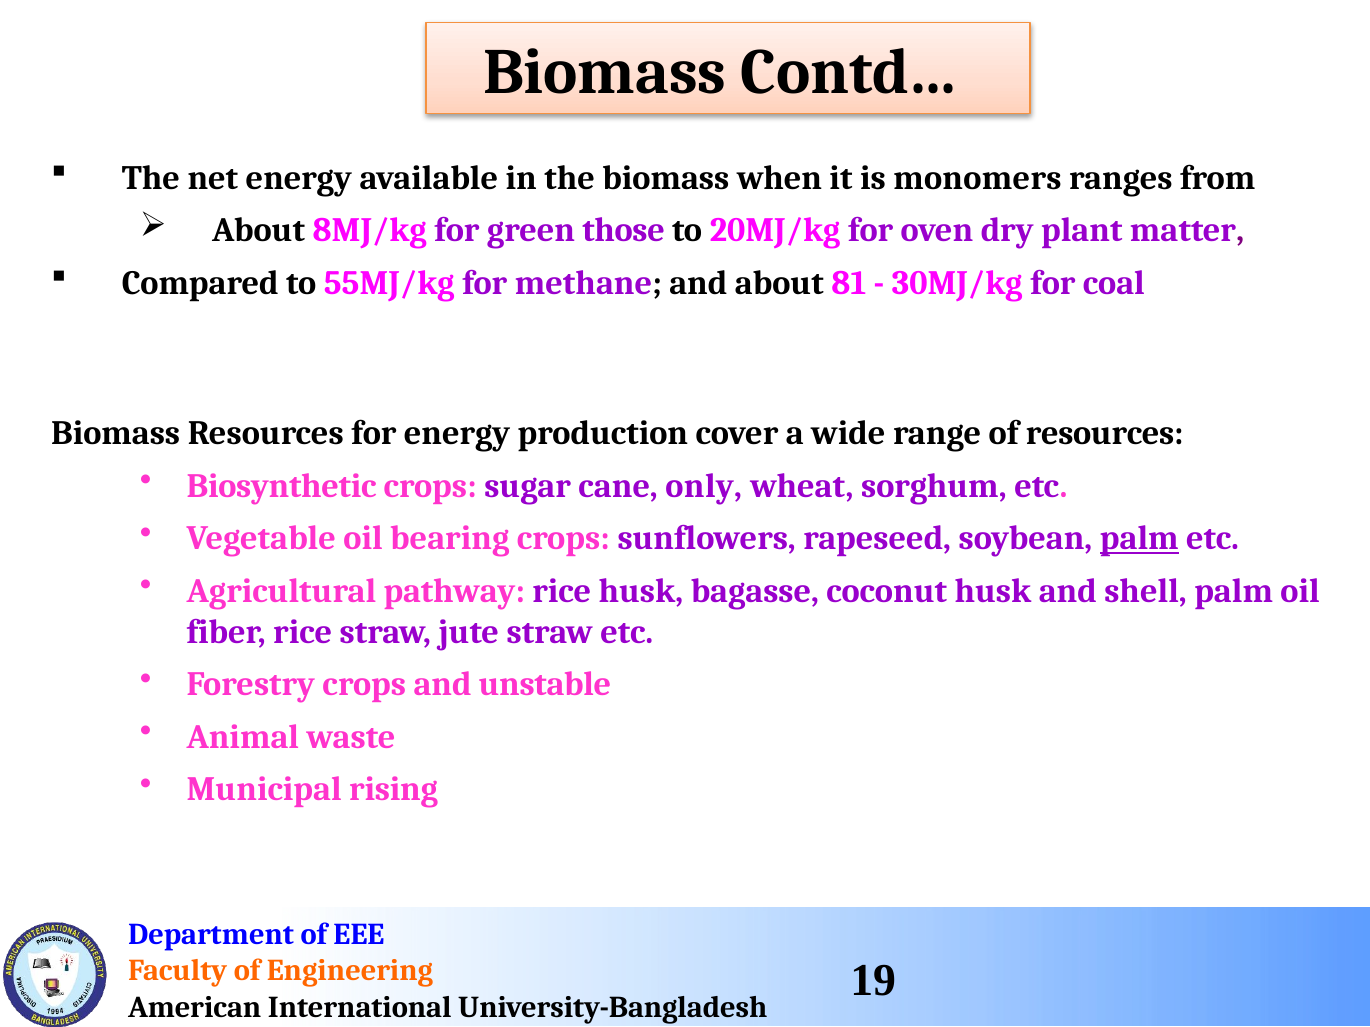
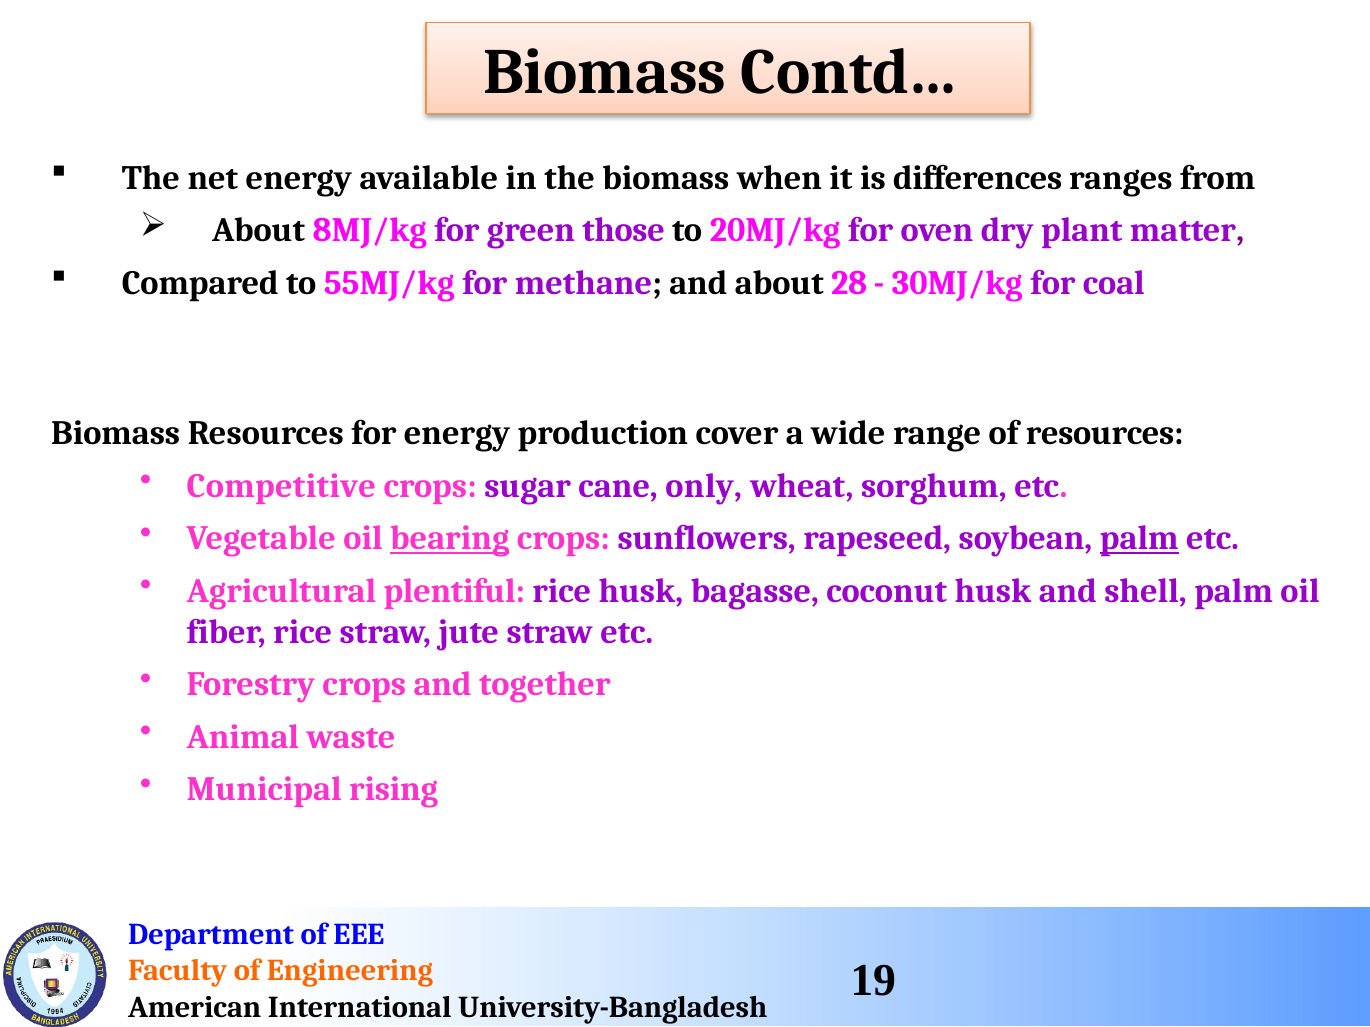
monomers: monomers -> differences
81: 81 -> 28
Biosynthetic: Biosynthetic -> Competitive
bearing underline: none -> present
pathway: pathway -> plentiful
unstable: unstable -> together
